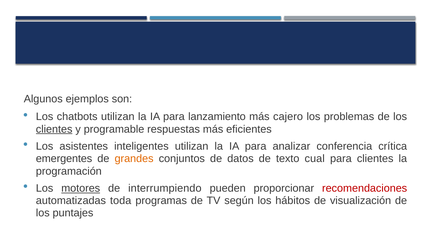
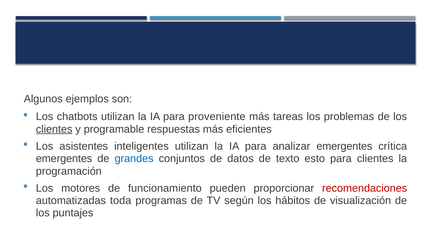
lanzamiento: lanzamiento -> proveniente
cajero: cajero -> tareas
analizar conferencia: conferencia -> emergentes
grandes colour: orange -> blue
cual: cual -> esto
motores underline: present -> none
interrumpiendo: interrumpiendo -> funcionamiento
